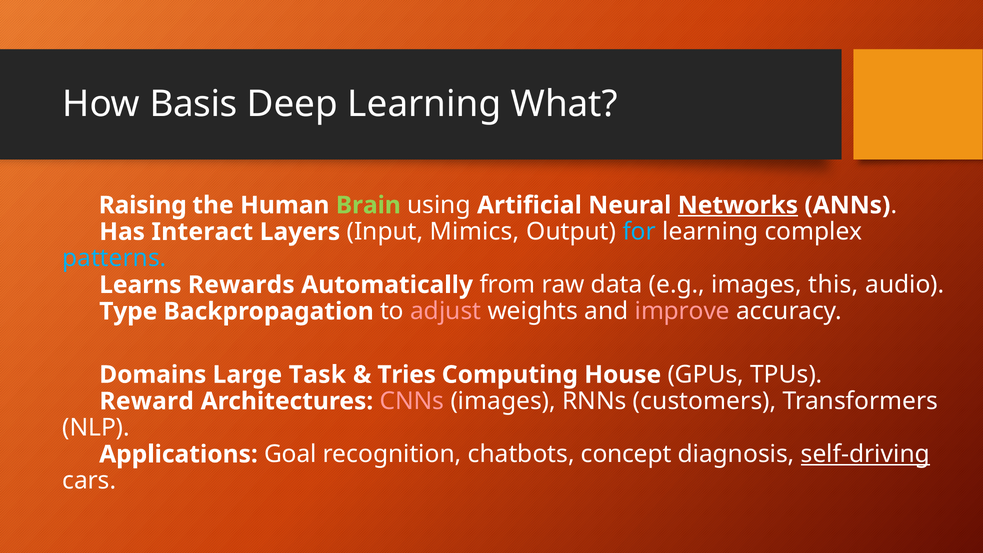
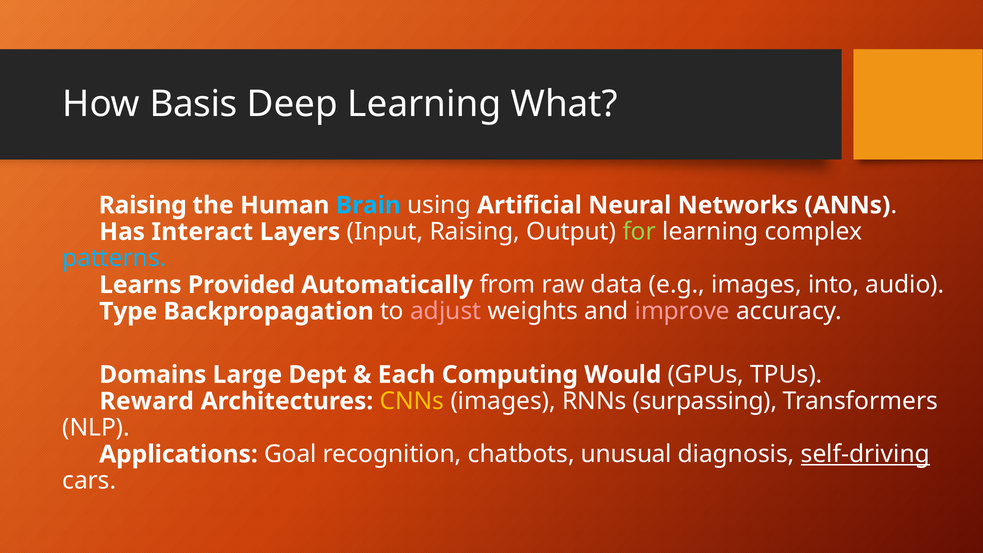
Brain colour: light green -> light blue
Networks underline: present -> none
Input Mimics: Mimics -> Raising
for colour: light blue -> light green
Rewards: Rewards -> Provided
this: this -> into
Task: Task -> Dept
Tries: Tries -> Each
House: House -> Would
CNNs colour: pink -> yellow
customers: customers -> surpassing
concept: concept -> unusual
